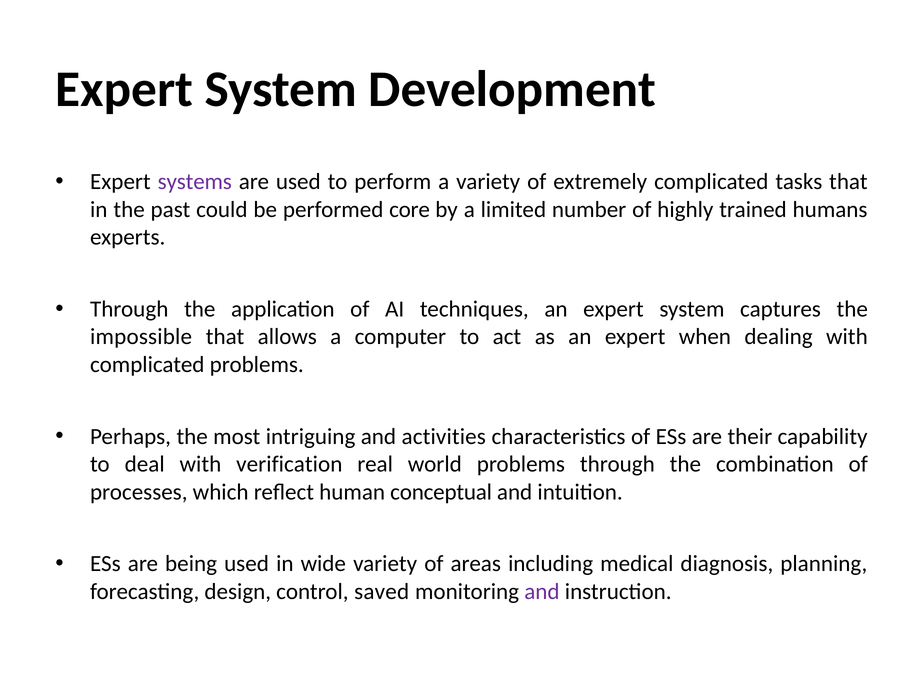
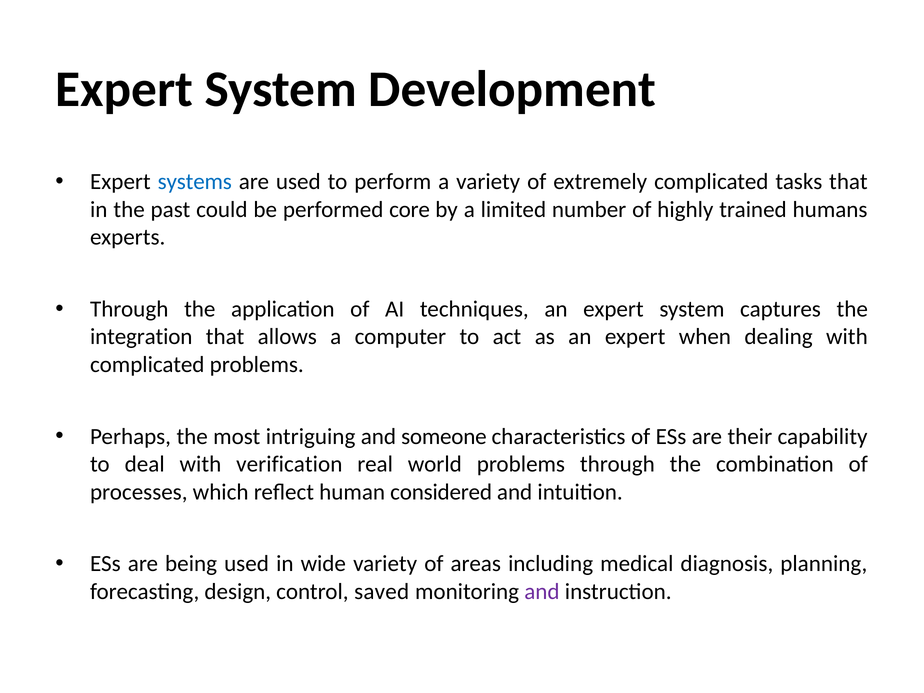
systems colour: purple -> blue
impossible: impossible -> integration
activities: activities -> someone
conceptual: conceptual -> considered
